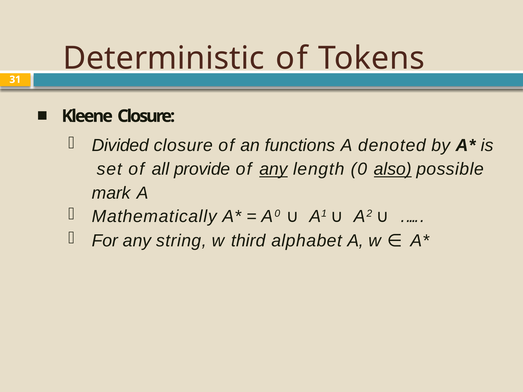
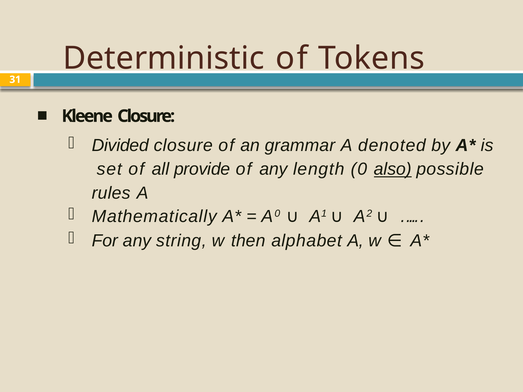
functions: functions -> grammar
any at (273, 169) underline: present -> none
mark: mark -> rules
third: third -> then
